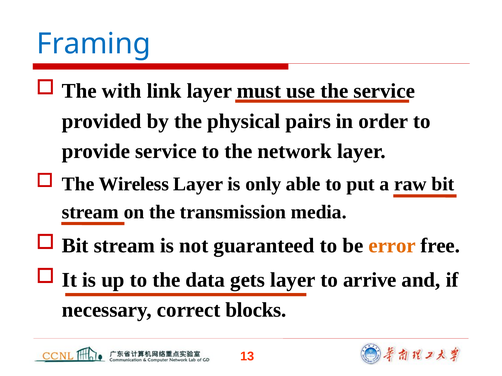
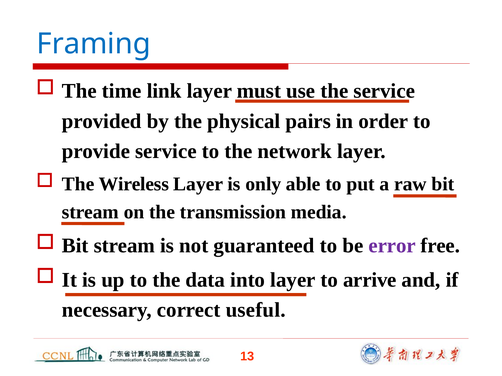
with: with -> time
error colour: orange -> purple
gets: gets -> into
blocks: blocks -> useful
